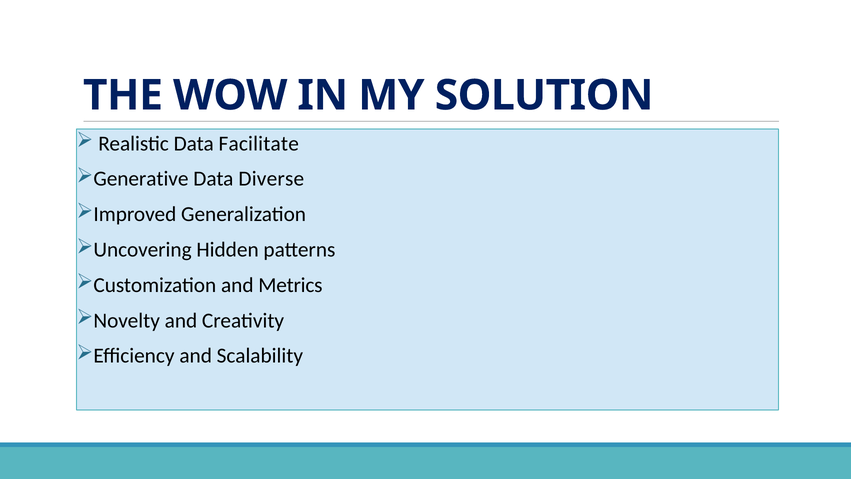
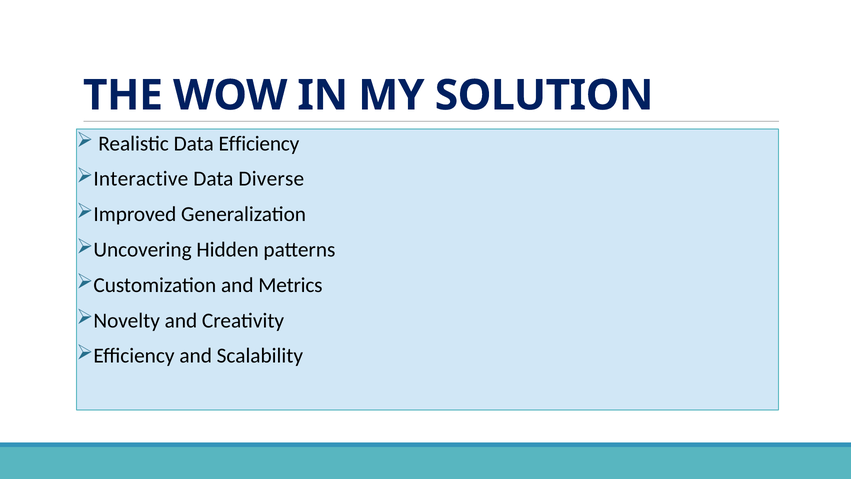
Data Facilitate: Facilitate -> Efficiency
Generative: Generative -> Interactive
